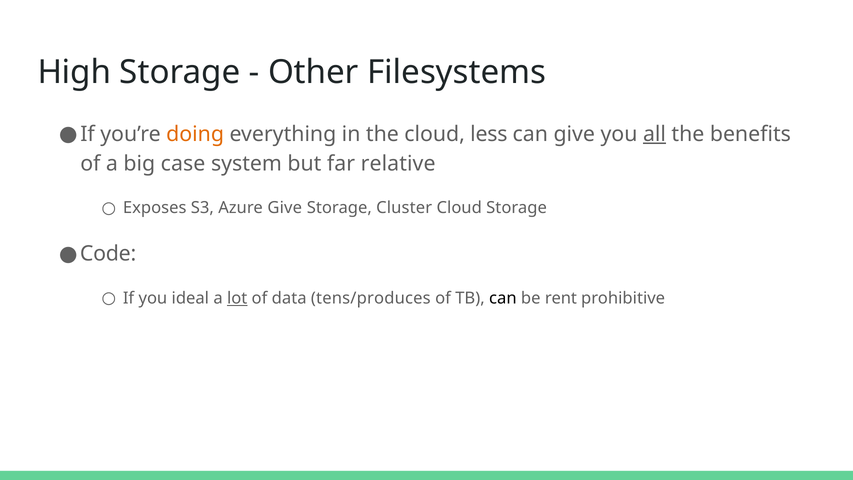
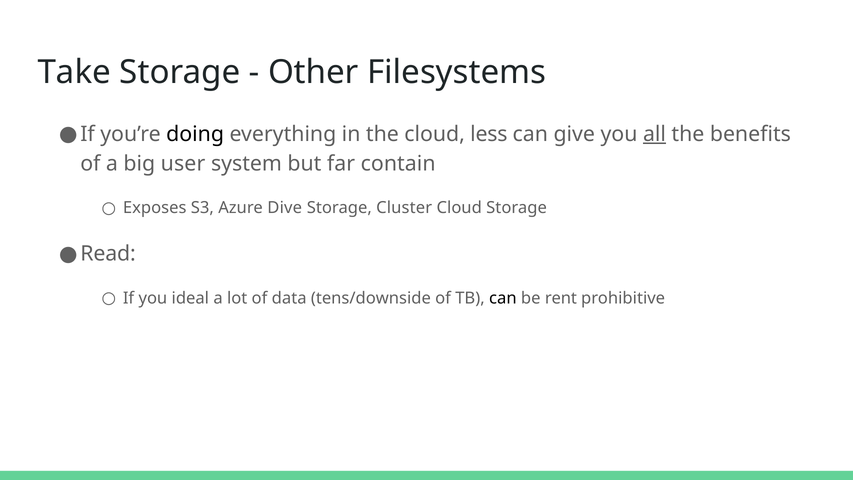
High: High -> Take
doing colour: orange -> black
case: case -> user
relative: relative -> contain
Azure Give: Give -> Dive
Code: Code -> Read
lot underline: present -> none
tens/produces: tens/produces -> tens/downside
